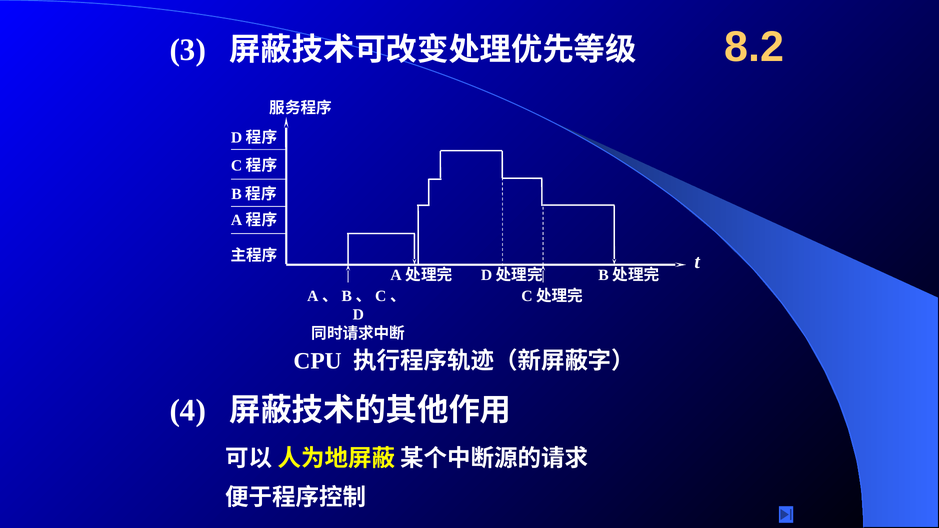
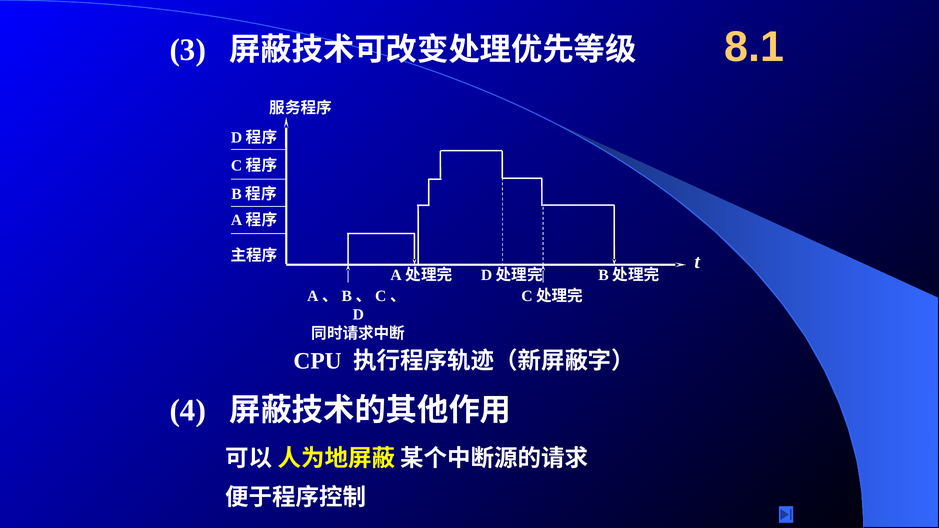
8.2: 8.2 -> 8.1
